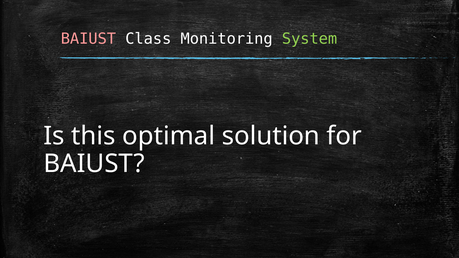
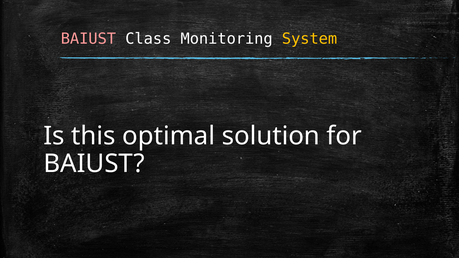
System colour: light green -> yellow
